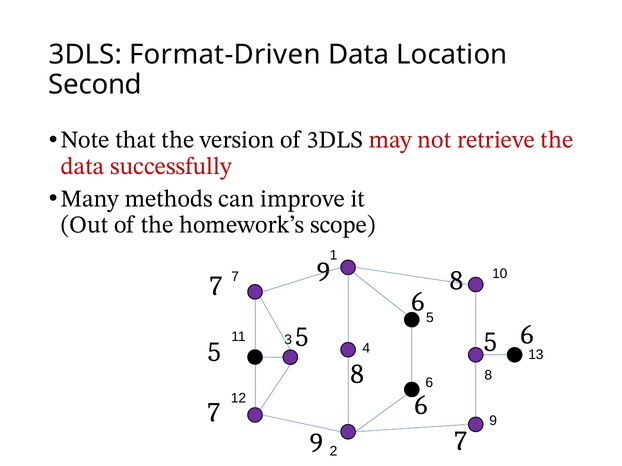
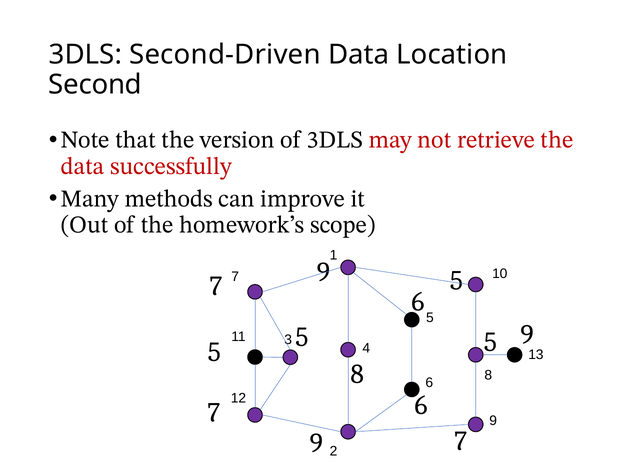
Format-Driven: Format-Driven -> Second-Driven
8 at (456, 281): 8 -> 5
6 at (527, 335): 6 -> 9
